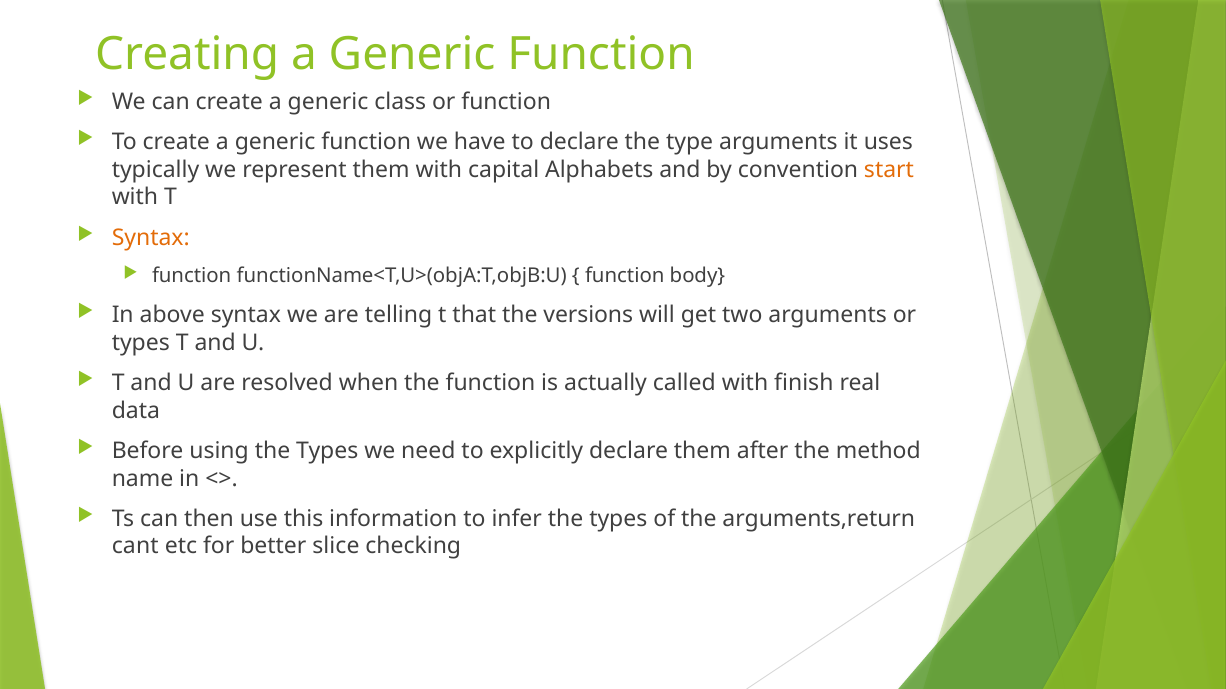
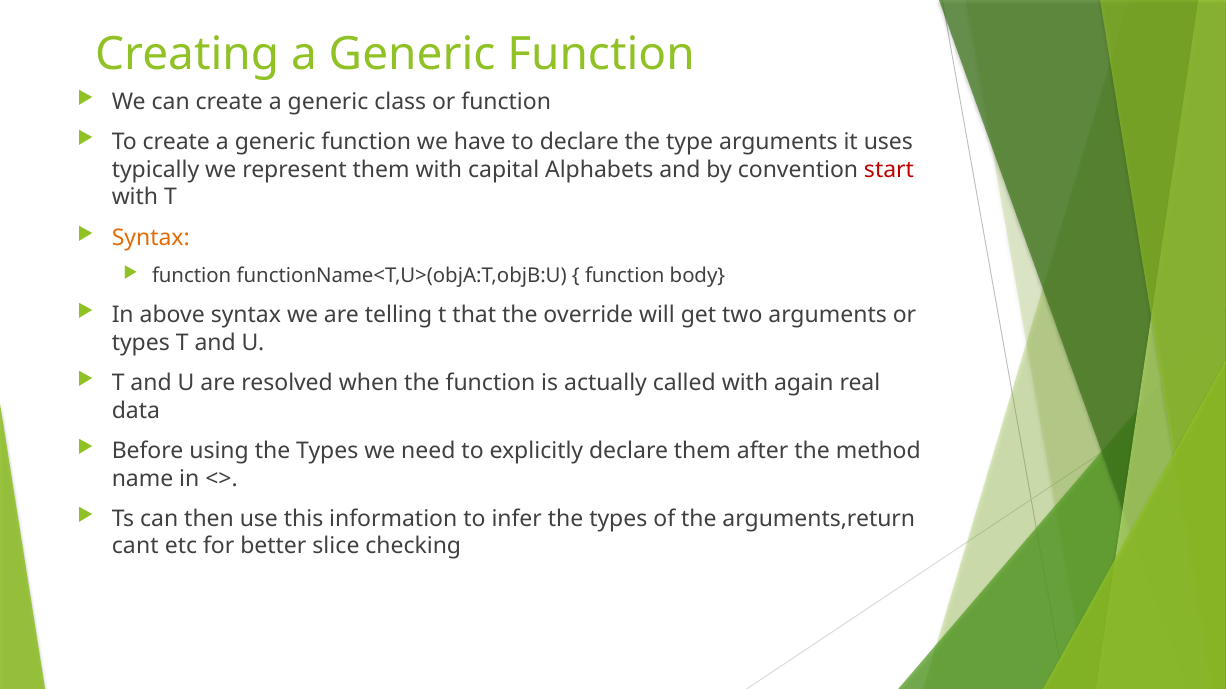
start colour: orange -> red
versions: versions -> override
finish: finish -> again
